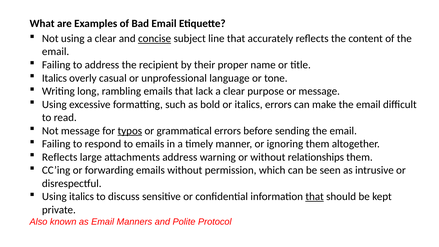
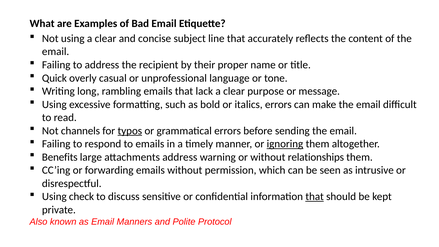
concise underline: present -> none
Italics at (54, 78): Italics -> Quick
Not message: message -> channels
ignoring underline: none -> present
Reflects at (60, 157): Reflects -> Benefits
Using italics: italics -> check
